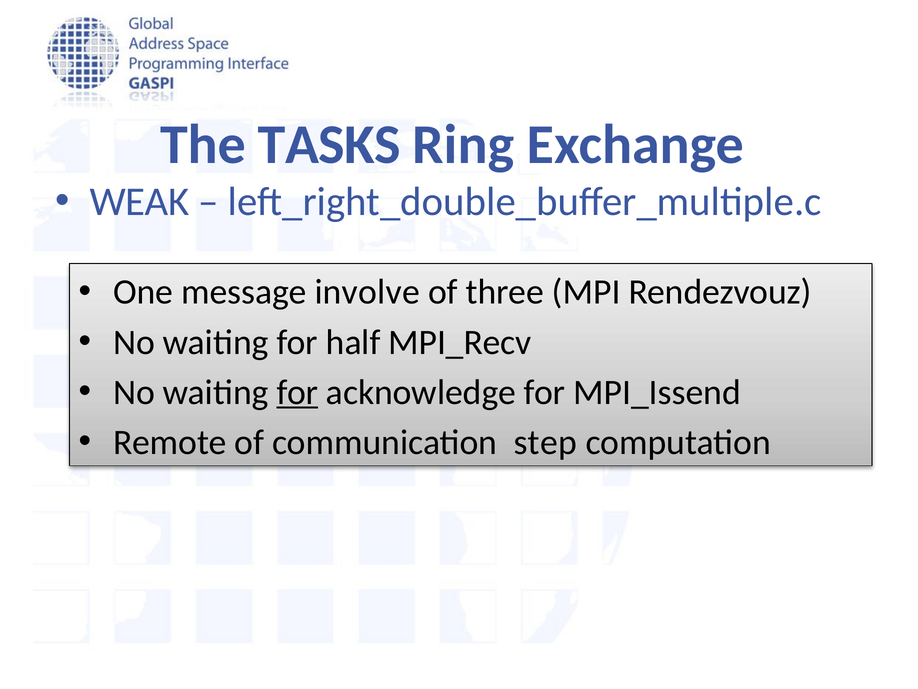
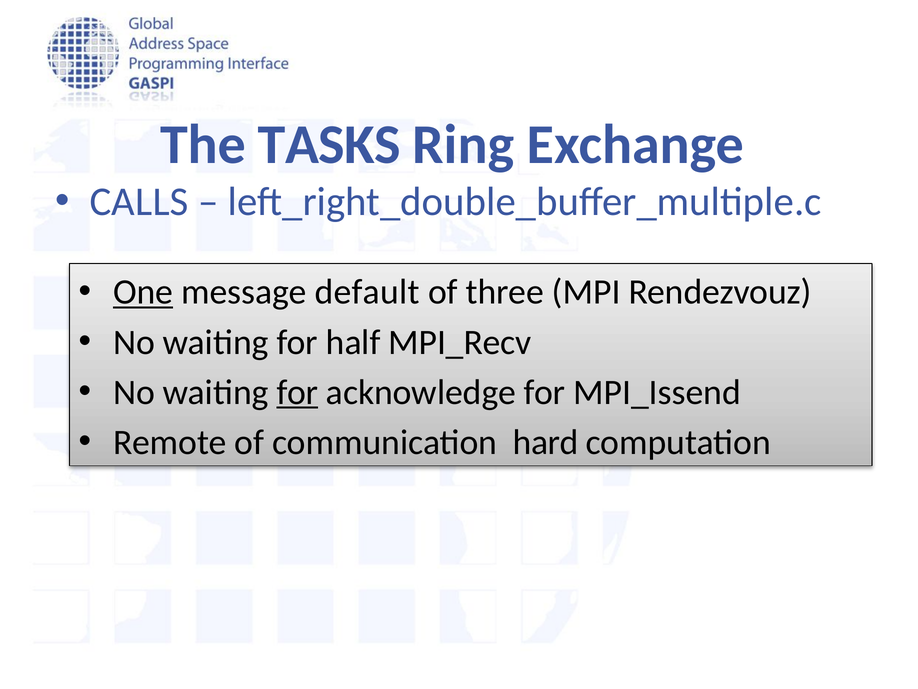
WEAK: WEAK -> CALLS
One underline: none -> present
involve: involve -> default
step: step -> hard
